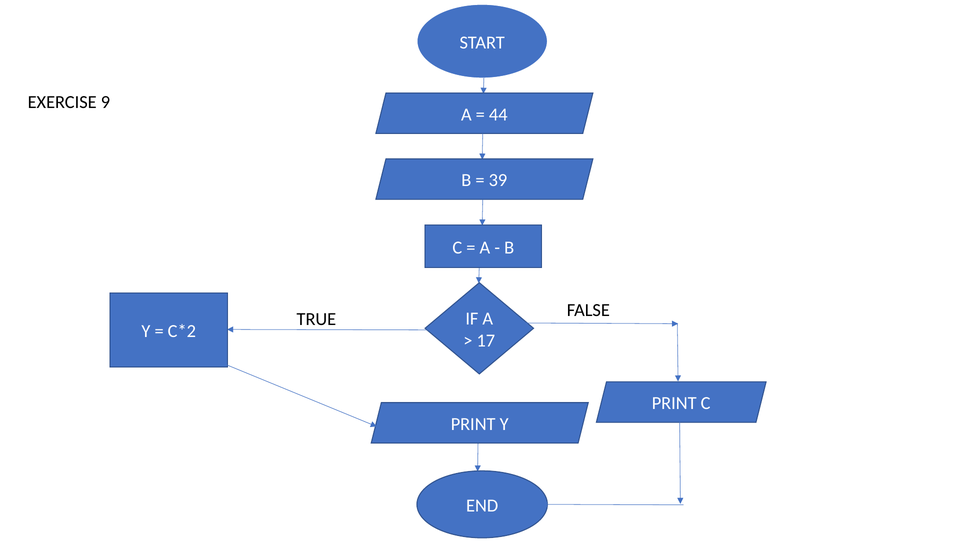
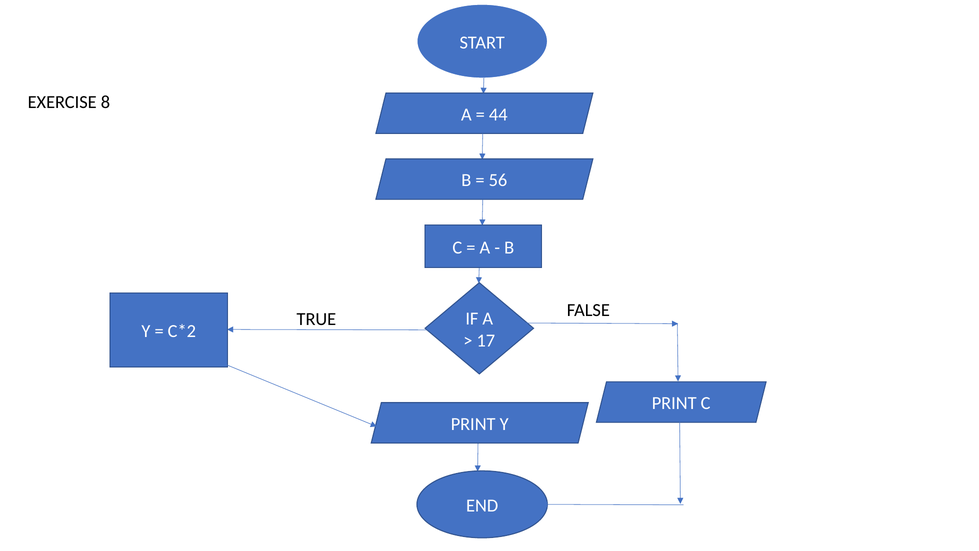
9: 9 -> 8
39: 39 -> 56
